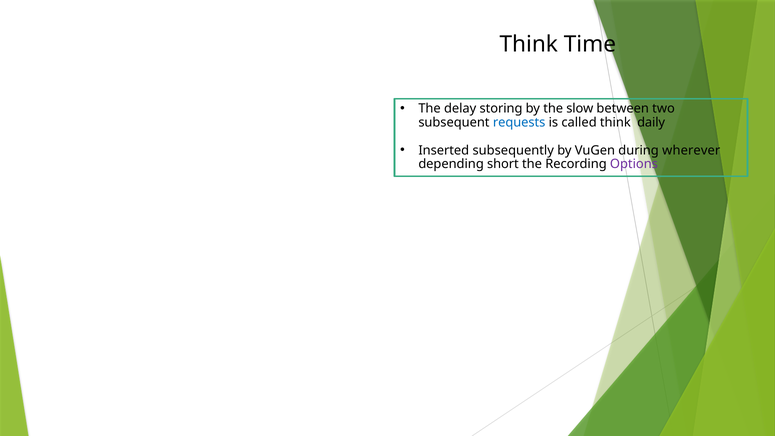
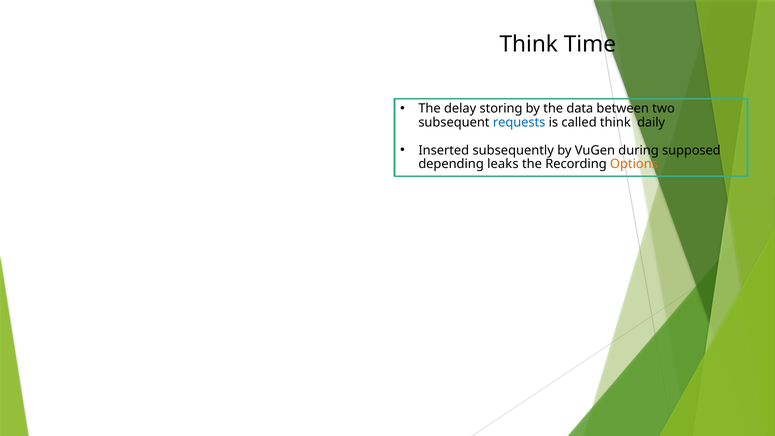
slow: slow -> data
wherever: wherever -> supposed
short: short -> leaks
Options colour: purple -> orange
